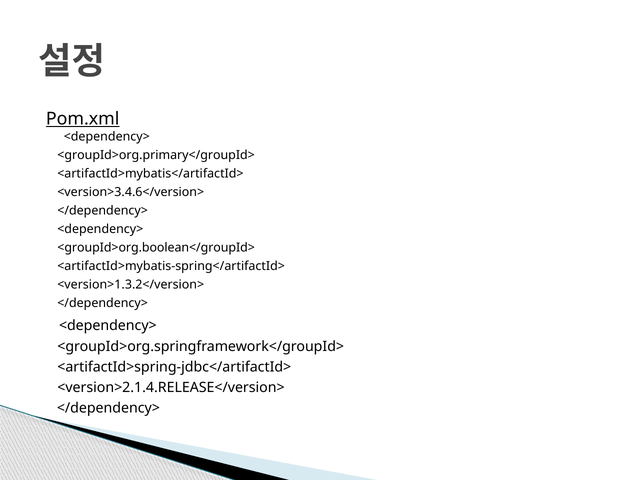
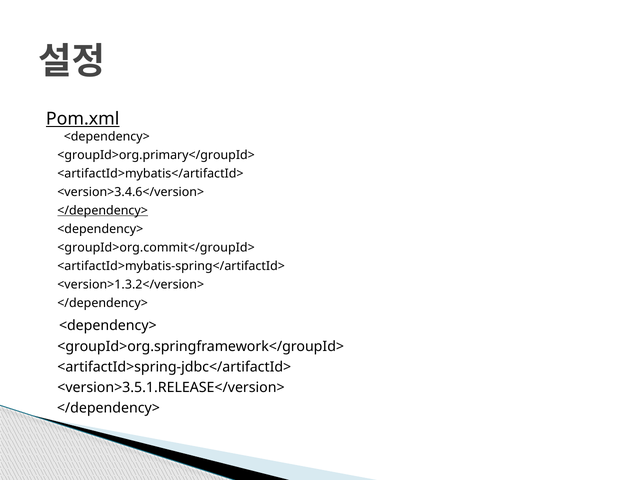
</dependency> at (103, 210) underline: none -> present
<groupId>org.boolean</groupId>: <groupId>org.boolean</groupId> -> <groupId>org.commit</groupId>
<version>2.1.4.RELEASE</version>: <version>2.1.4.RELEASE</version> -> <version>3.5.1.RELEASE</version>
